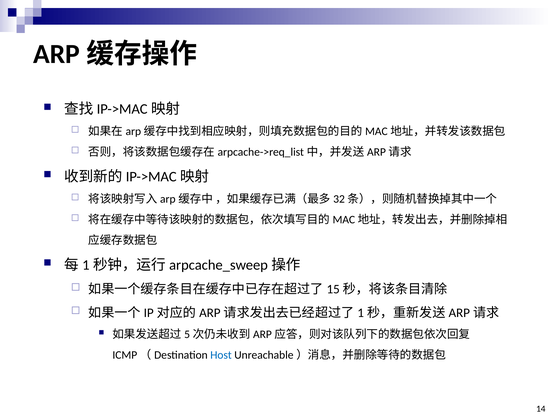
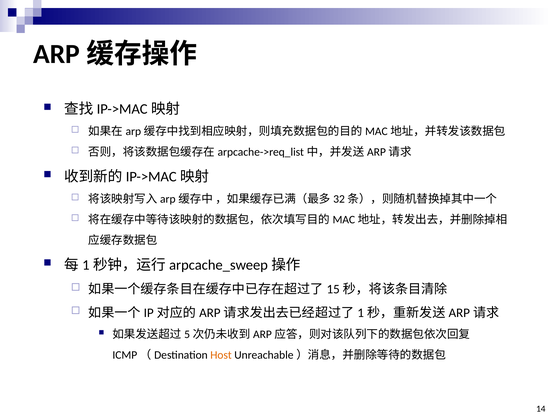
Host colour: blue -> orange
